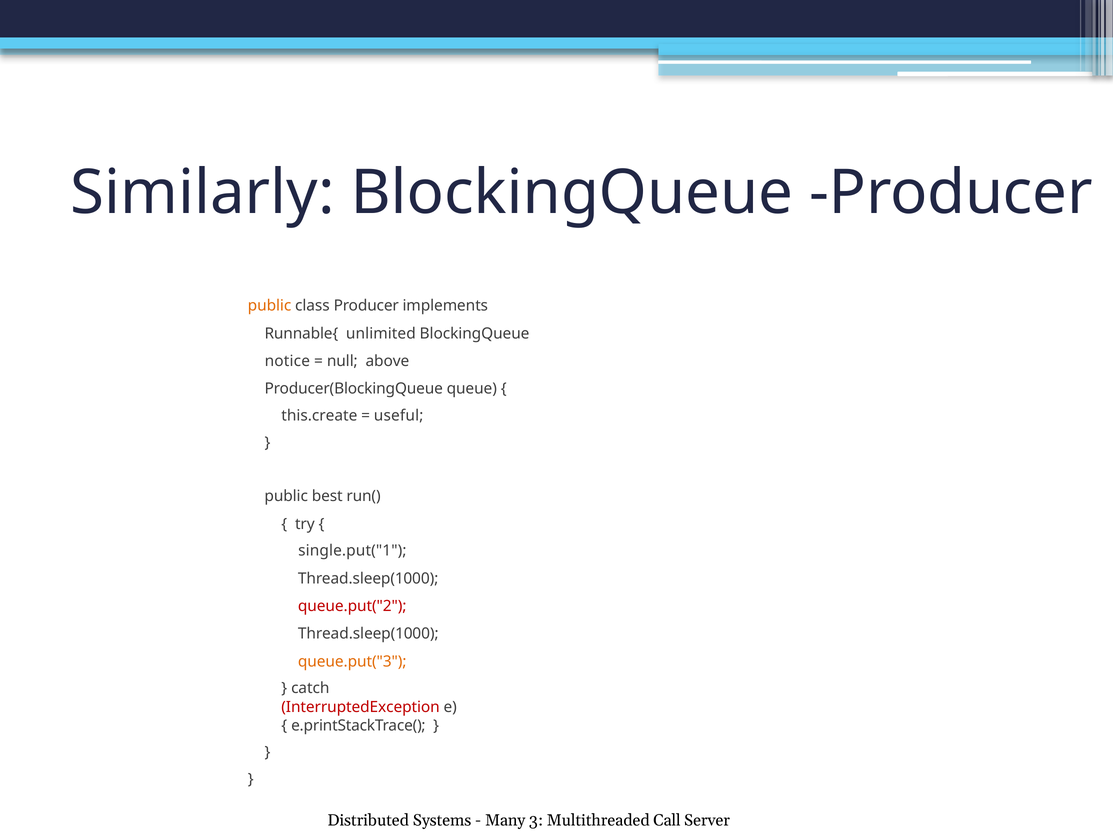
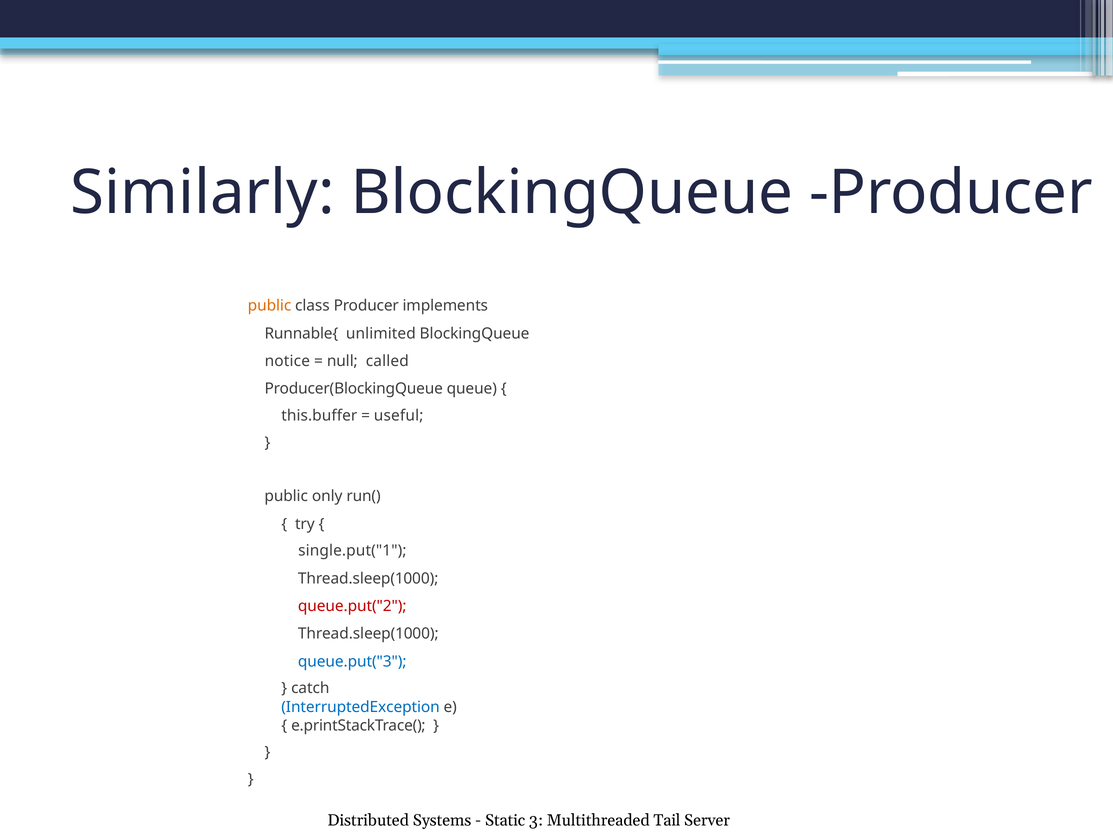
above: above -> called
this.create: this.create -> this.buffer
best: best -> only
queue.put("3 colour: orange -> blue
InterruptedException colour: red -> blue
Many: Many -> Static
Call: Call -> Tail
